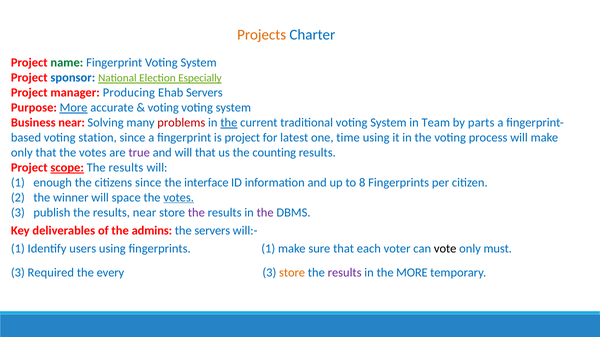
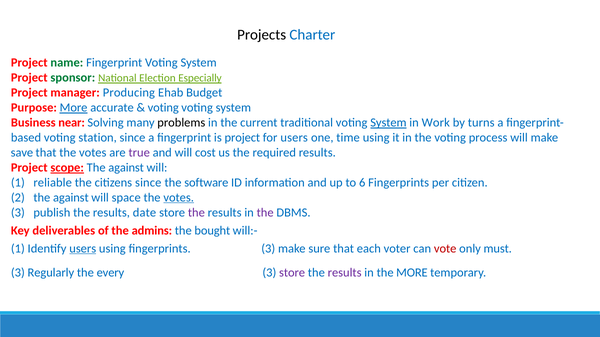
Projects colour: orange -> black
sponsor colour: blue -> green
Ehab Servers: Servers -> Budget
problems colour: red -> black
the at (229, 123) underline: present -> none
System at (388, 123) underline: none -> present
Team: Team -> Work
parts: parts -> turns
for latest: latest -> users
only at (22, 153): only -> save
will that: that -> cost
counting: counting -> required
results at (126, 168): results -> against
enough: enough -> reliable
interface: interface -> software
8: 8 -> 6
2 the winner: winner -> against
results near: near -> date
the servers: servers -> bought
users at (83, 249) underline: none -> present
fingerprints 1: 1 -> 3
vote colour: black -> red
Required: Required -> Regularly
store at (292, 273) colour: orange -> purple
